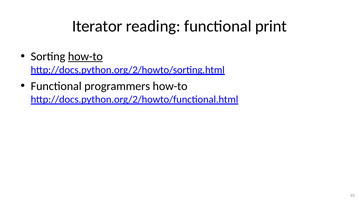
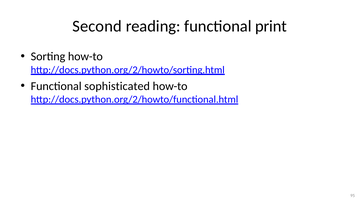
Iterator: Iterator -> Second
how-to at (85, 56) underline: present -> none
programmers: programmers -> sophisticated
